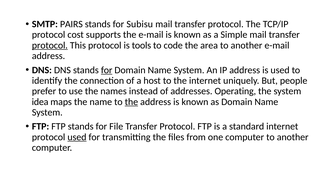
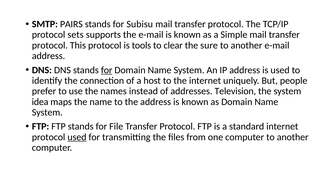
cost: cost -> sets
protocol at (50, 45) underline: present -> none
code: code -> clear
area: area -> sure
Operating: Operating -> Television
the at (131, 102) underline: present -> none
